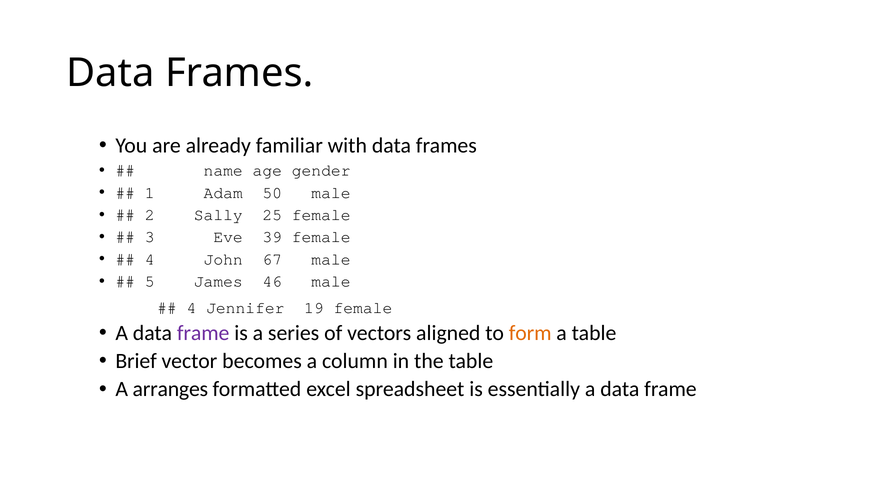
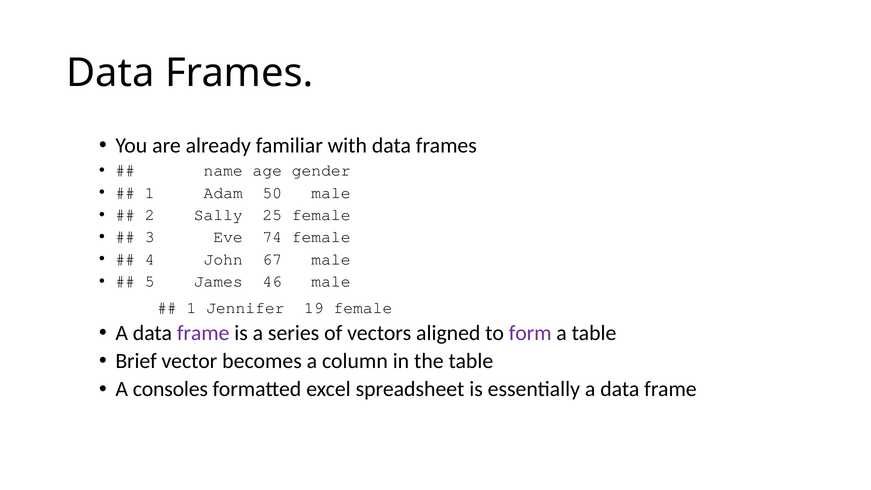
39: 39 -> 74
4 at (191, 308): 4 -> 1
form colour: orange -> purple
arranges: arranges -> consoles
